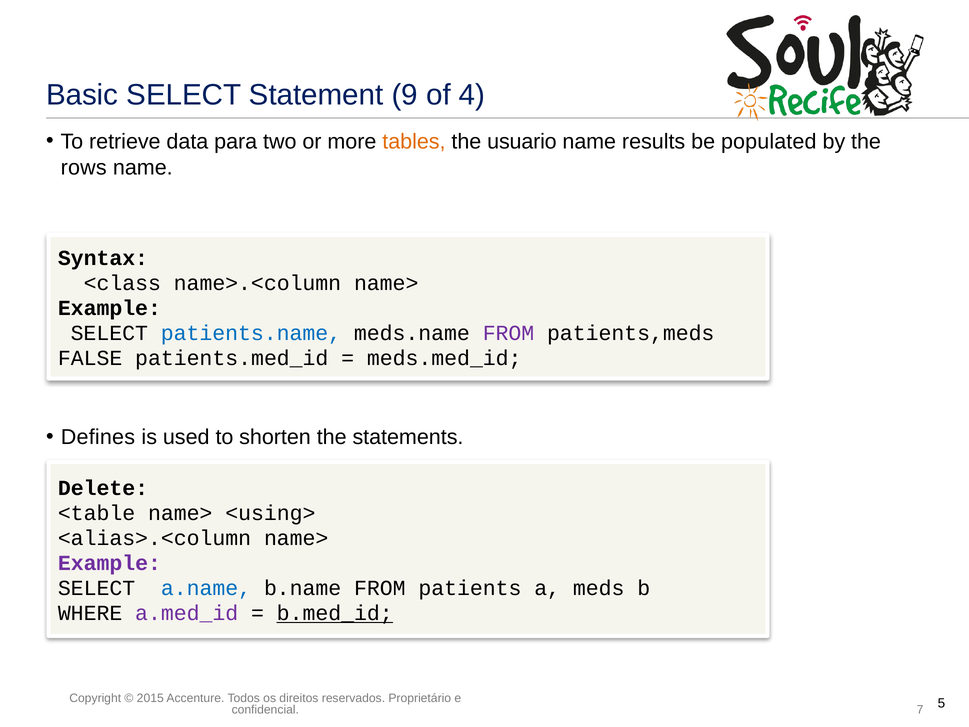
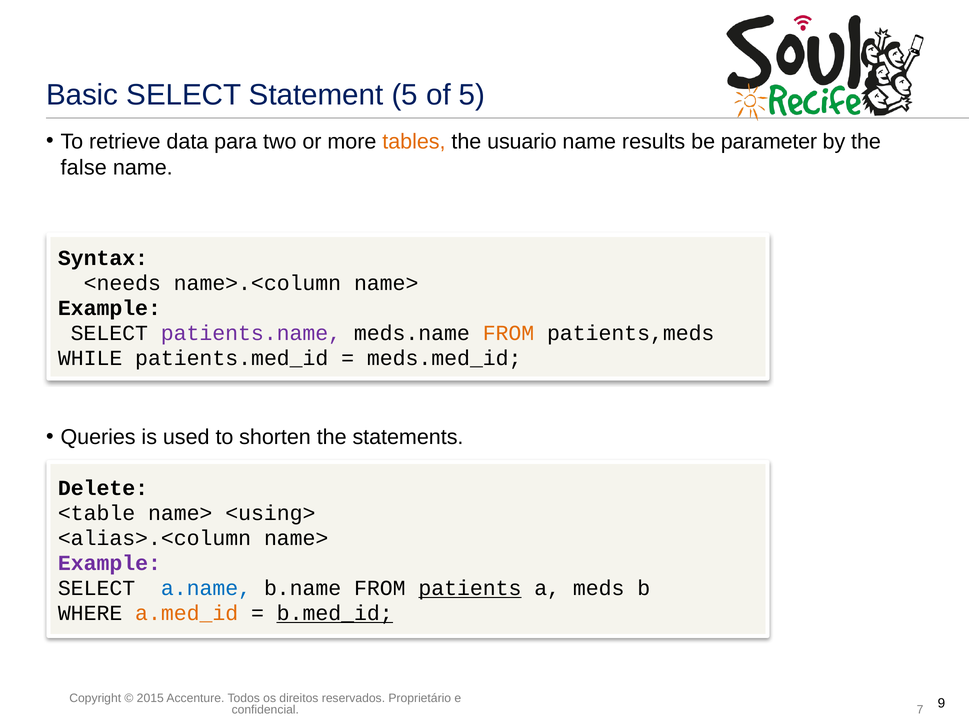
Statement 9: 9 -> 5
of 4: 4 -> 5
populated: populated -> parameter
rows: rows -> false
<class: <class -> <needs
patients.name colour: blue -> purple
FROM at (509, 333) colour: purple -> orange
FALSE: FALSE -> WHILE
Defines: Defines -> Queries
patients underline: none -> present
a.med_id colour: purple -> orange
5: 5 -> 9
